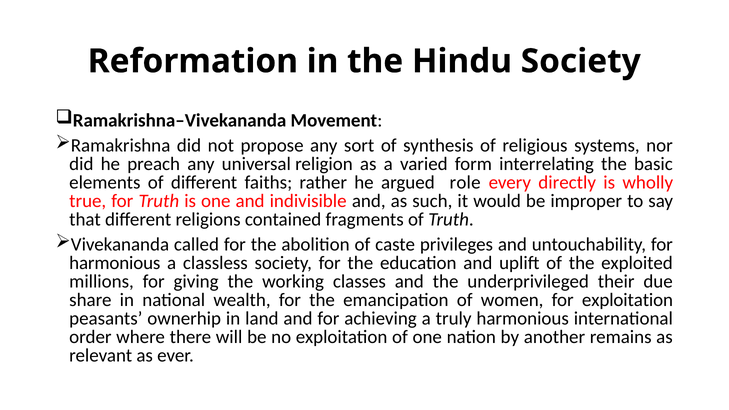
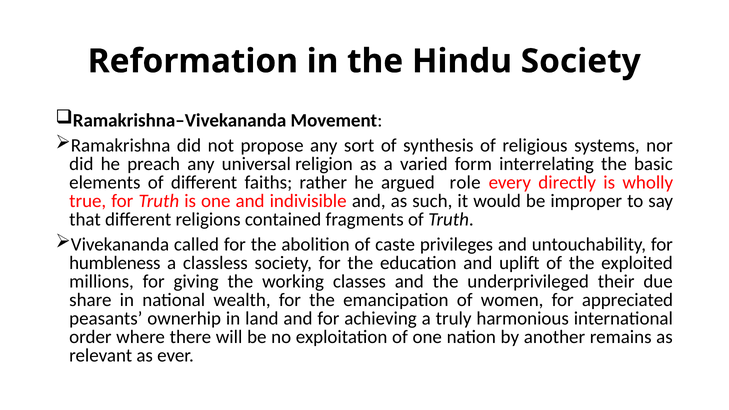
harmonious at (115, 263): harmonious -> humbleness
for exploitation: exploitation -> appreciated
